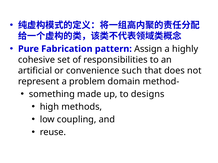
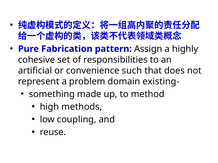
method-: method- -> existing-
designs: designs -> method
